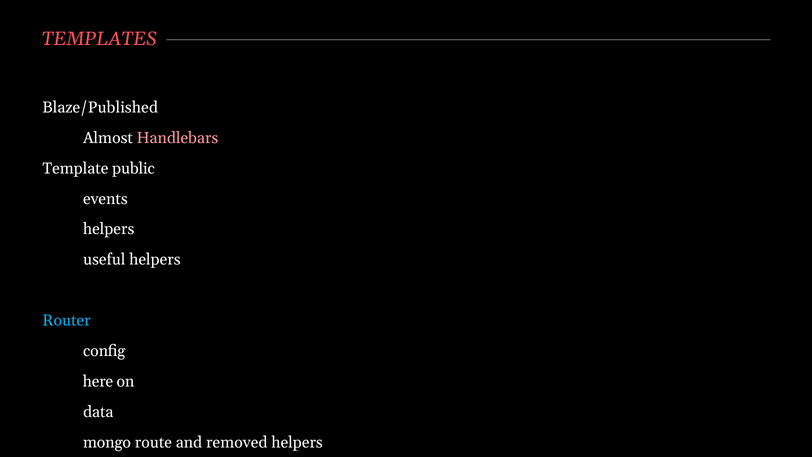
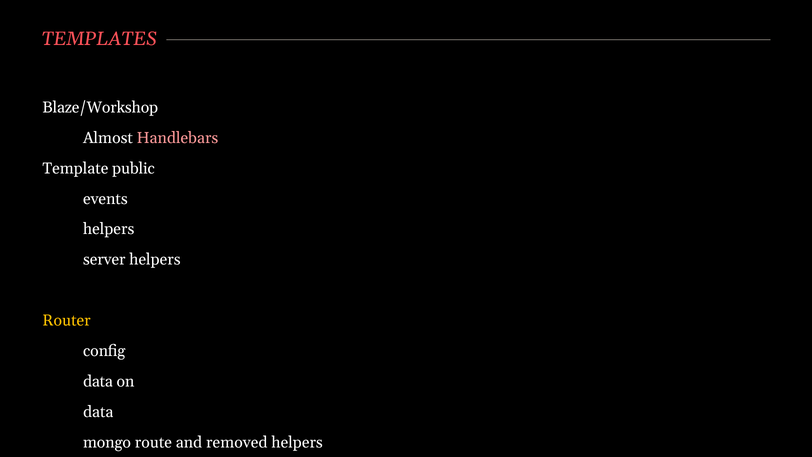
Blaze/Published: Blaze/Published -> Blaze/Workshop
useful: useful -> server
Router colour: light blue -> yellow
here at (98, 381): here -> data
